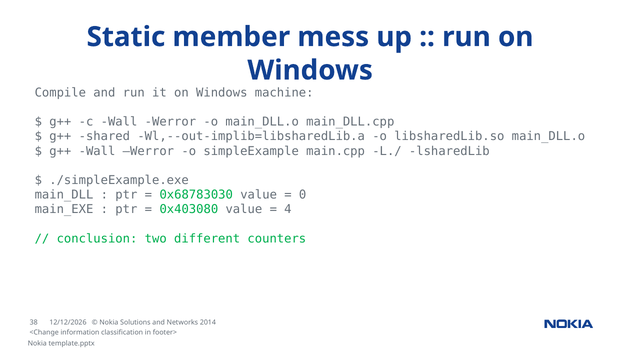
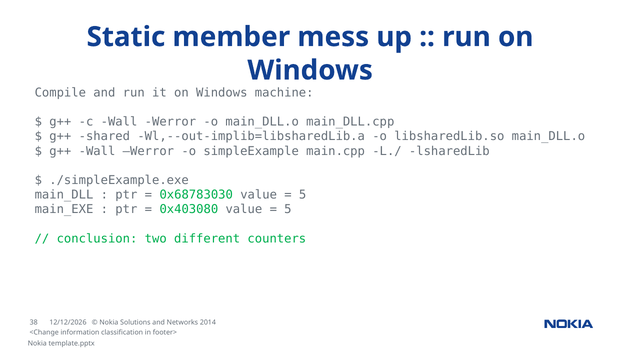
0 at (303, 195): 0 -> 5
4 at (288, 210): 4 -> 5
